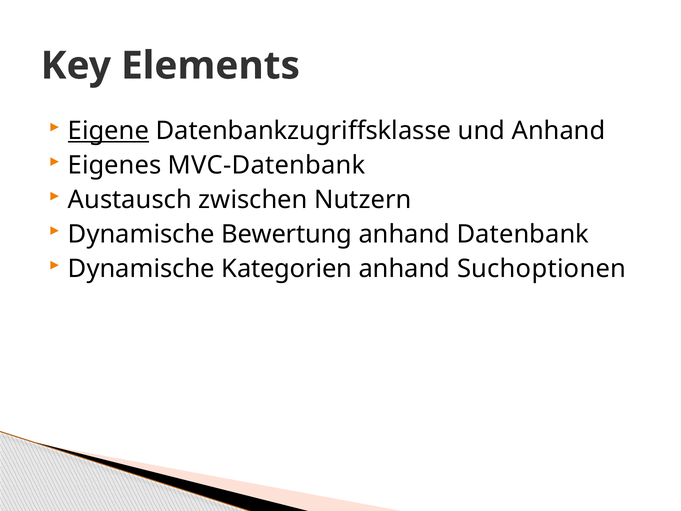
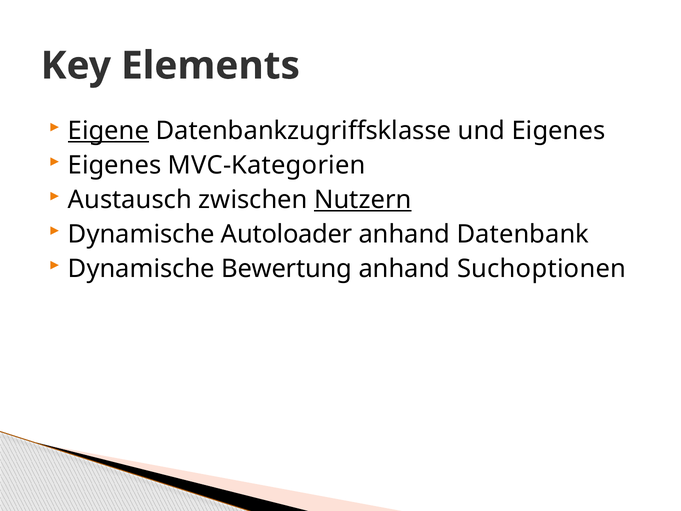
und Anhand: Anhand -> Eigenes
MVC-Datenbank: MVC-Datenbank -> MVC-Kategorien
Nutzern underline: none -> present
Bewertung: Bewertung -> Autoloader
Kategorien: Kategorien -> Bewertung
